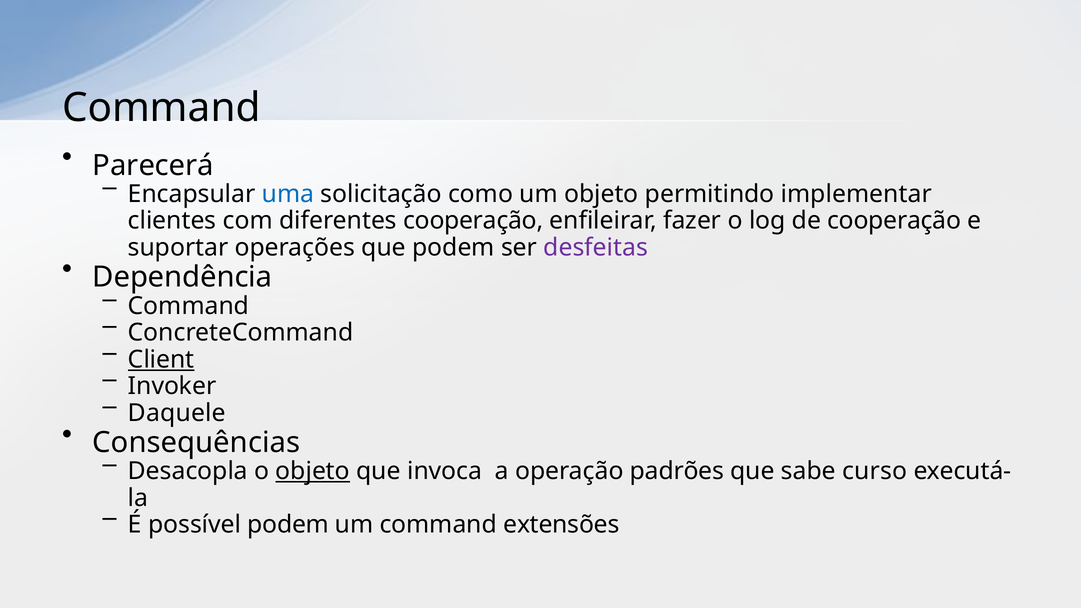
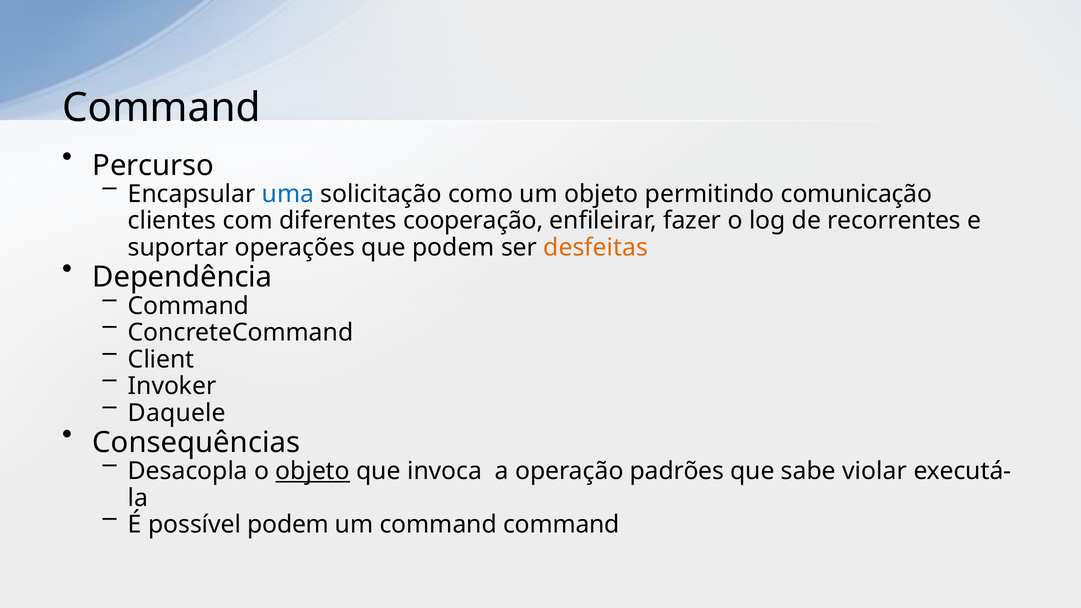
Parecerá: Parecerá -> Percurso
implementar: implementar -> comunicação
de cooperação: cooperação -> recorrentes
desfeitas colour: purple -> orange
Client underline: present -> none
curso: curso -> violar
um command extensões: extensões -> command
